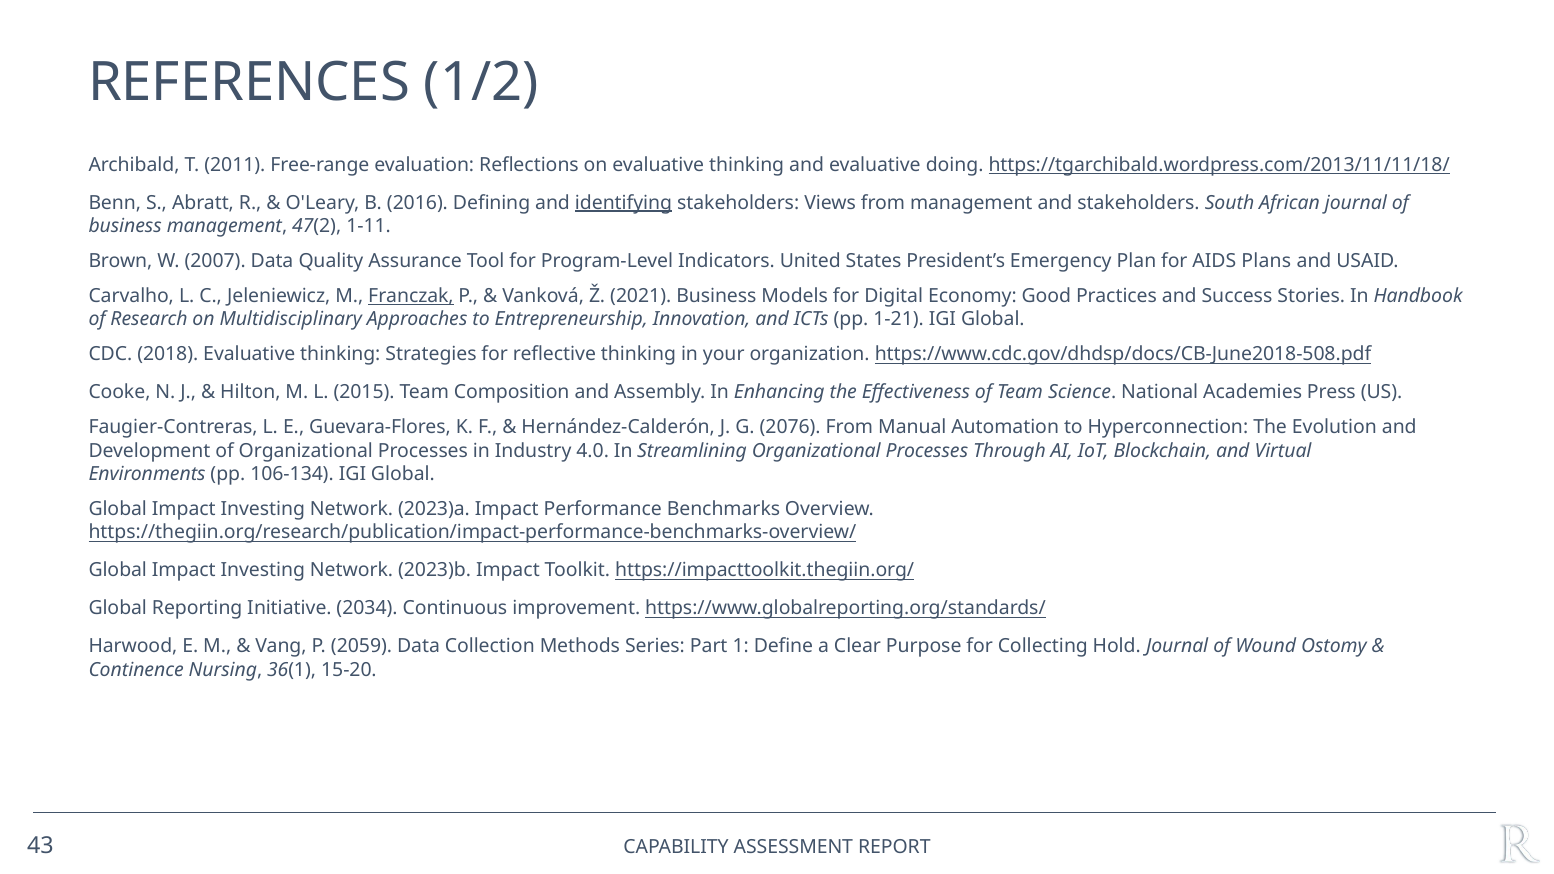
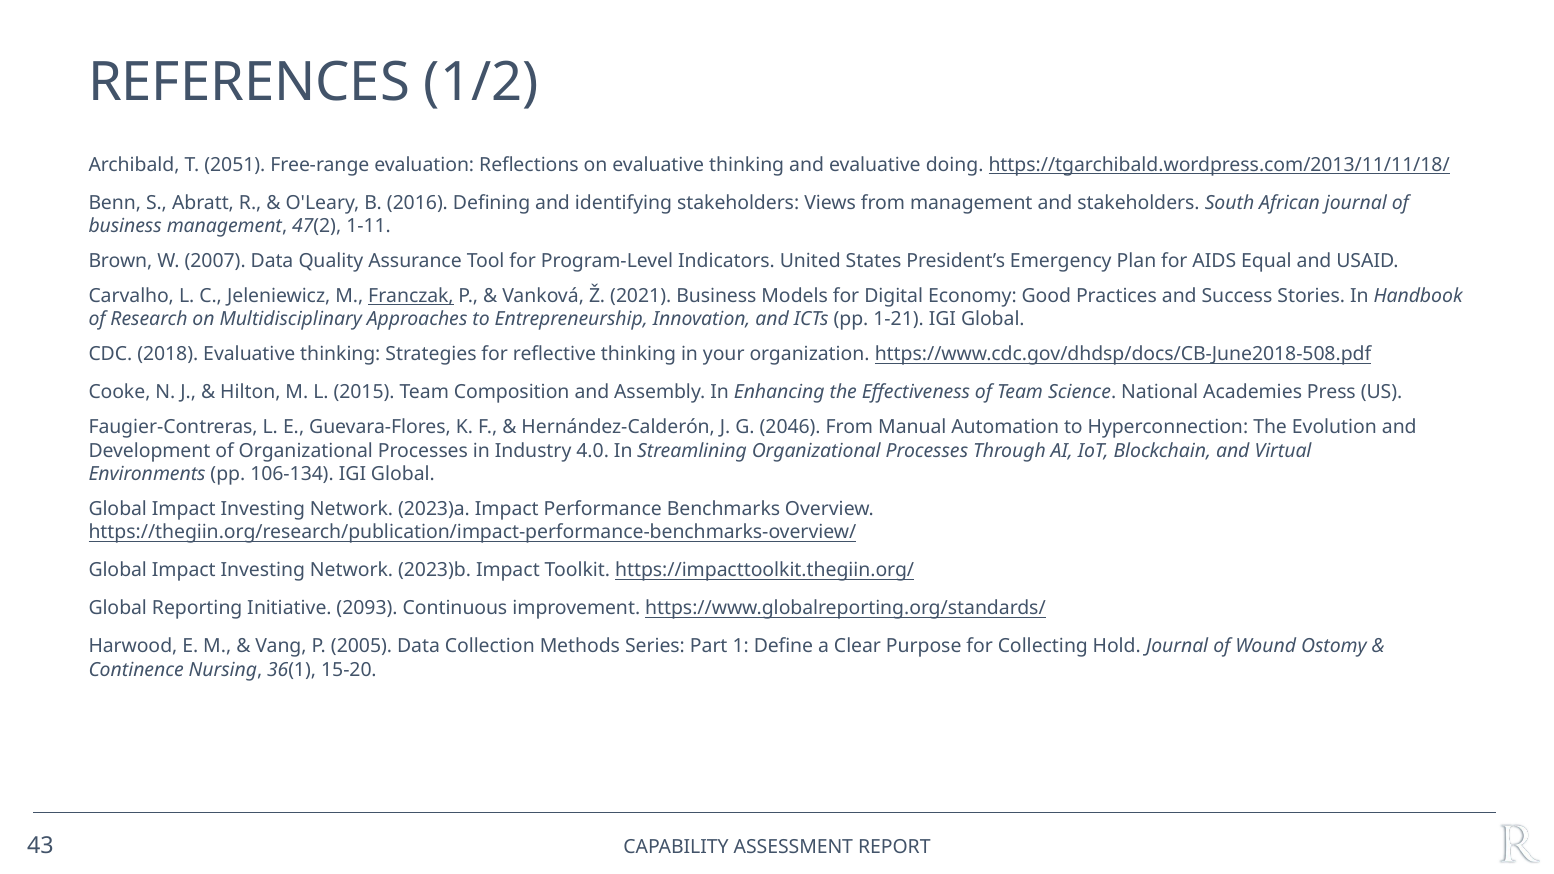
2011: 2011 -> 2051
identifying underline: present -> none
Plans: Plans -> Equal
2076: 2076 -> 2046
2034: 2034 -> 2093
2059: 2059 -> 2005
